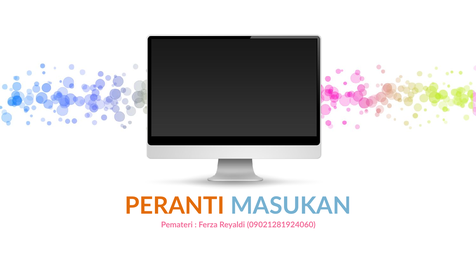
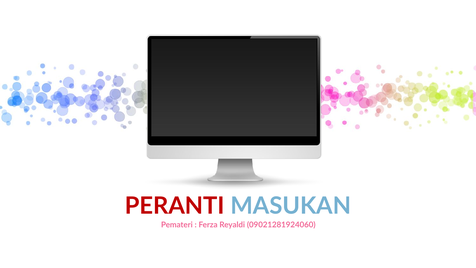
PERANTI colour: orange -> red
